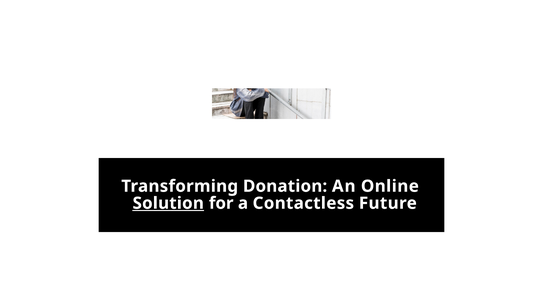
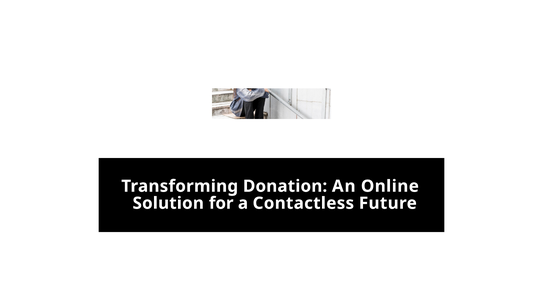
Solution underline: present -> none
